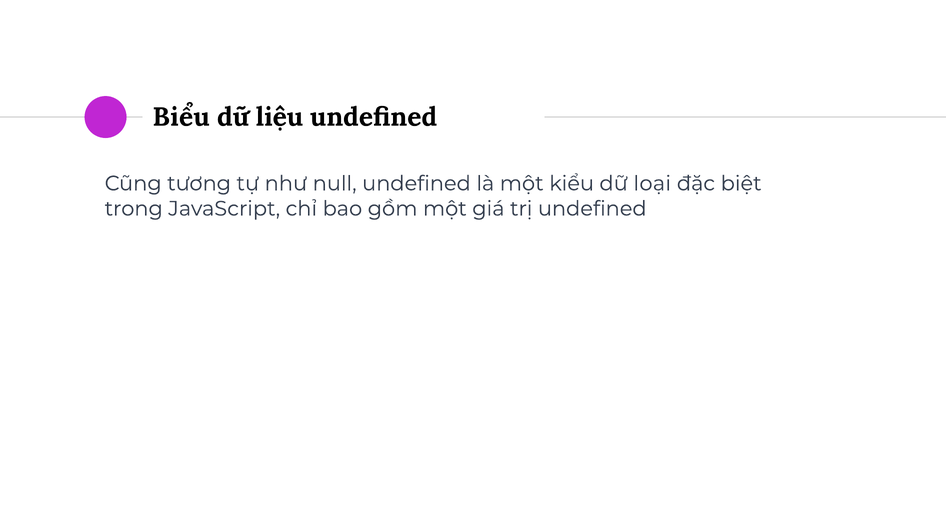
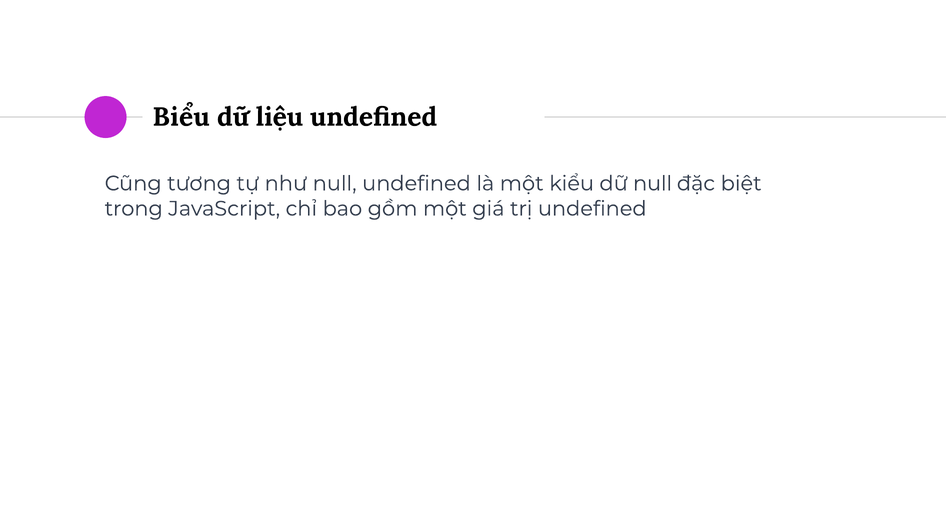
loại at (652, 183): loại -> null
